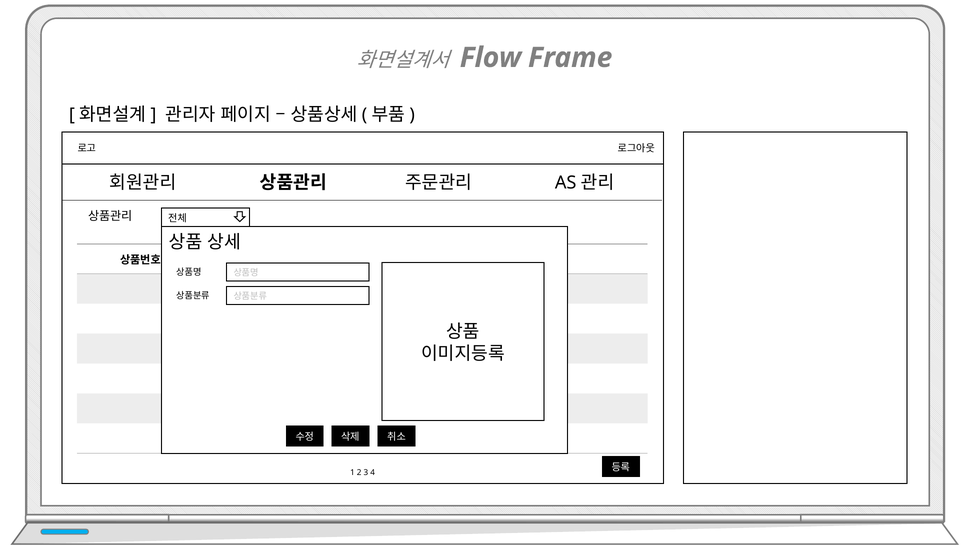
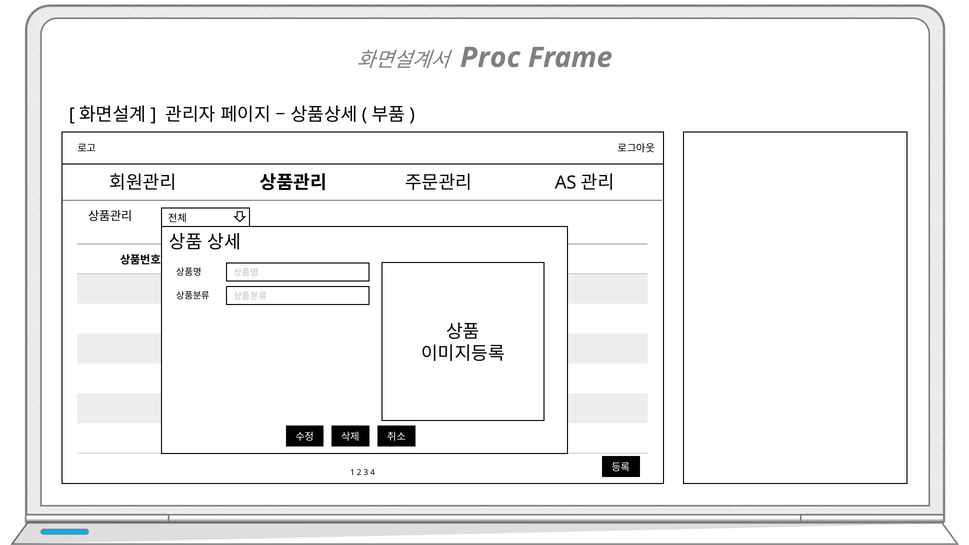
Flow: Flow -> Proc
